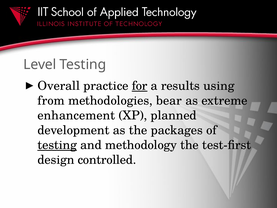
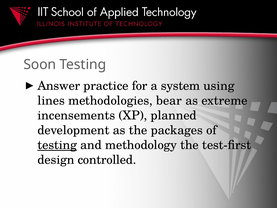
Level: Level -> Soon
Overall: Overall -> Answer
for underline: present -> none
results: results -> system
from: from -> lines
enhancement: enhancement -> incensements
